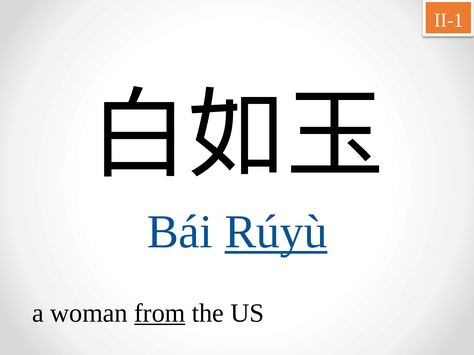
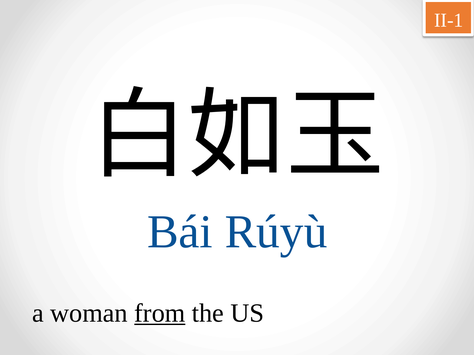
Rúyù underline: present -> none
